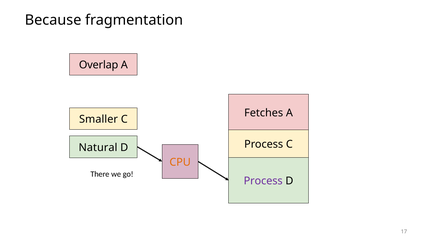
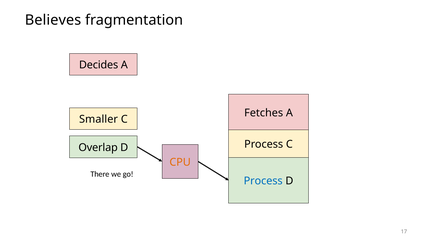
Because: Because -> Believes
Overlap: Overlap -> Decides
Natural: Natural -> Overlap
Process at (263, 181) colour: purple -> blue
